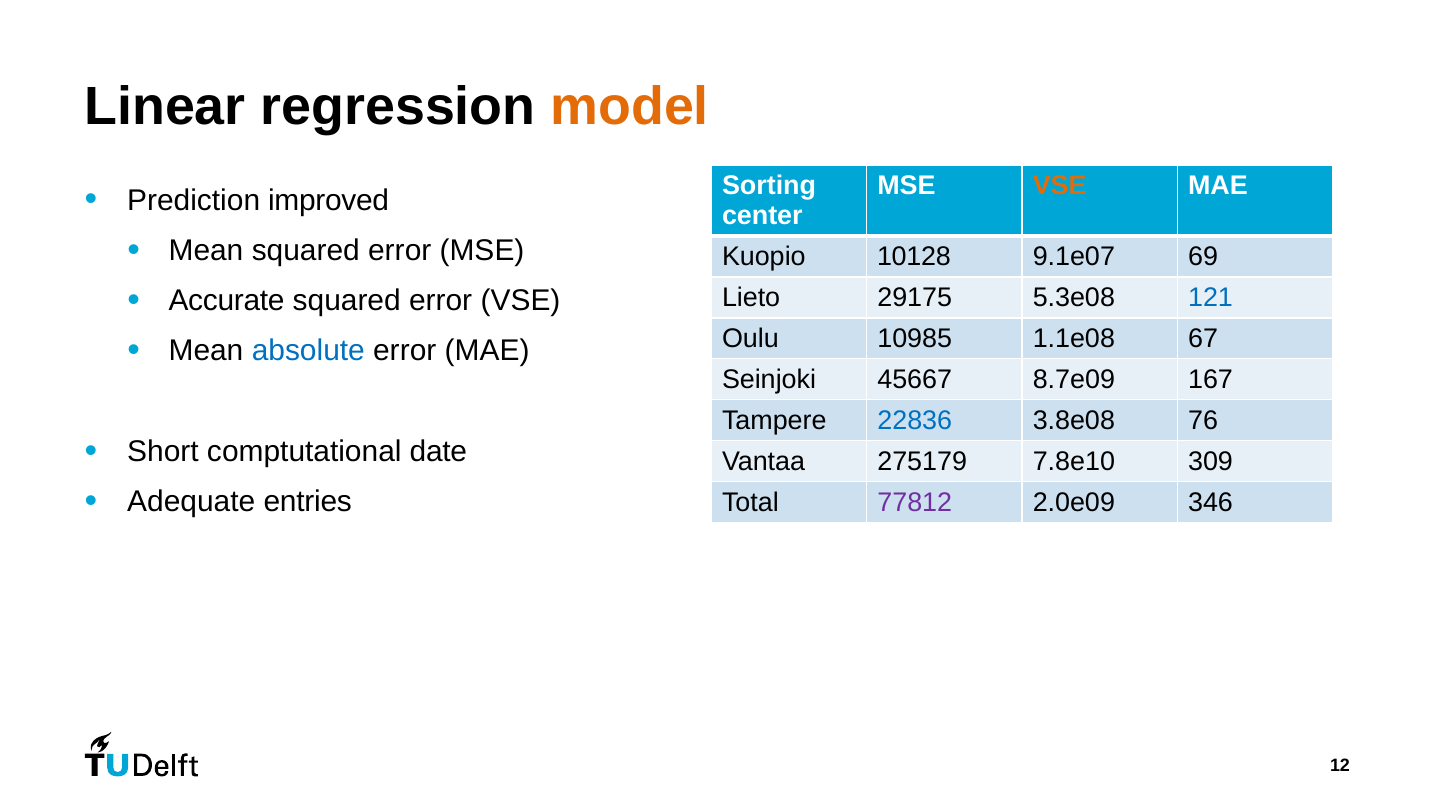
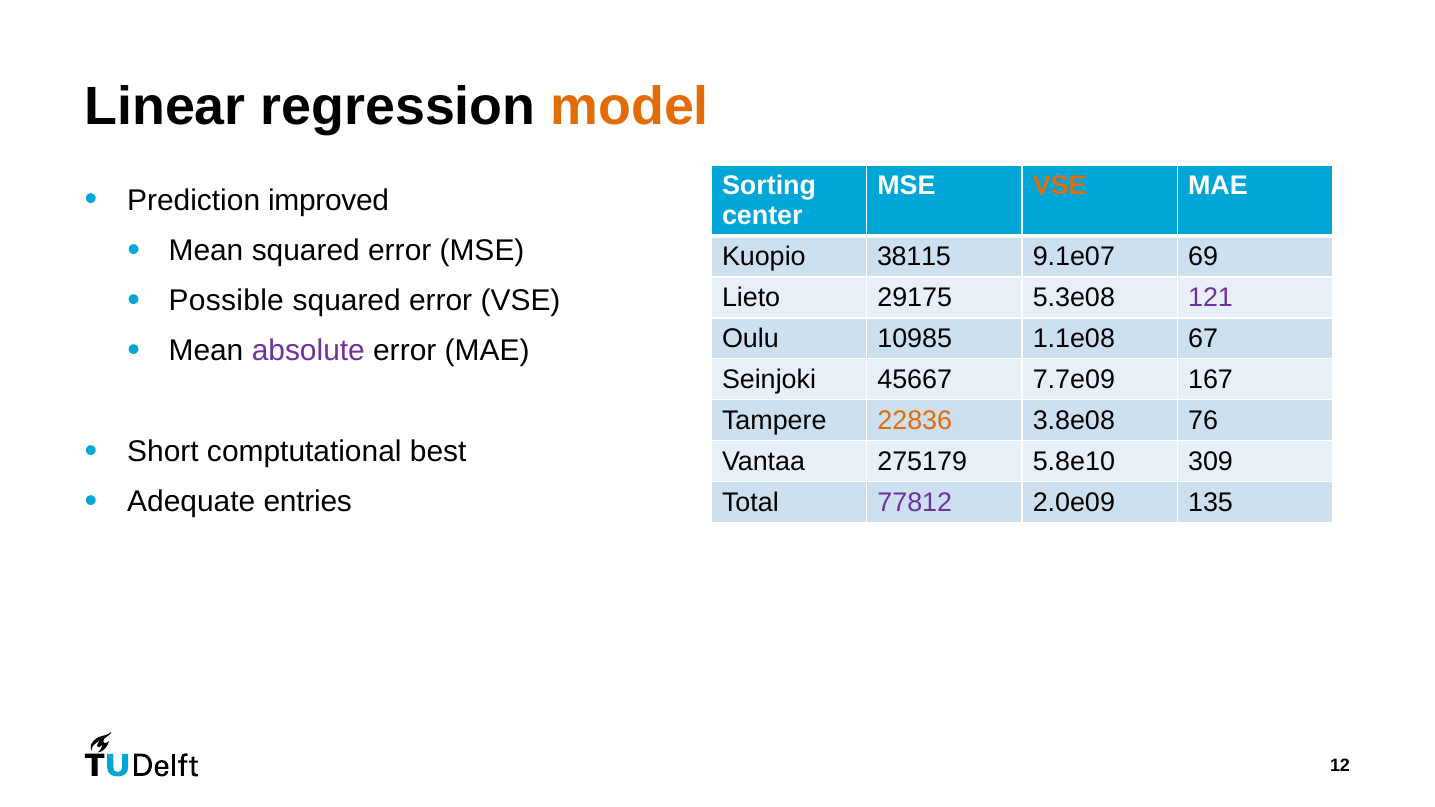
10128: 10128 -> 38115
Accurate: Accurate -> Possible
121 colour: blue -> purple
absolute colour: blue -> purple
8.7e09: 8.7e09 -> 7.7e09
22836 colour: blue -> orange
date: date -> best
7.8e10: 7.8e10 -> 5.8e10
346: 346 -> 135
